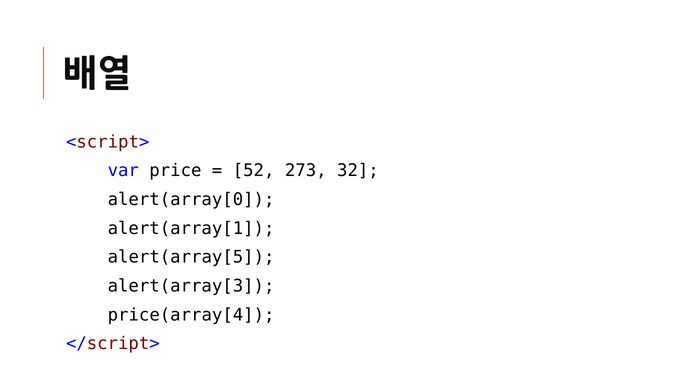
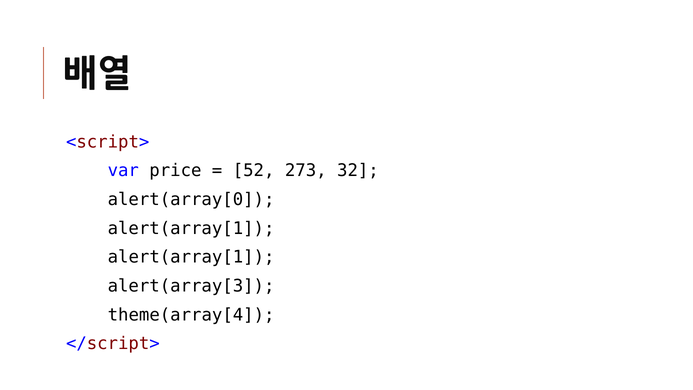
alert(array[5 at (191, 257): alert(array[5 -> alert(array[1
price(array[4: price(array[4 -> theme(array[4
